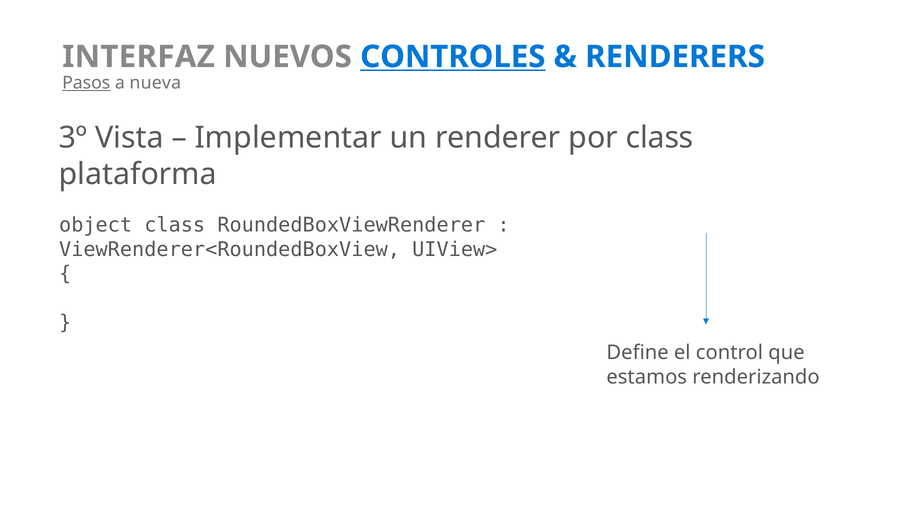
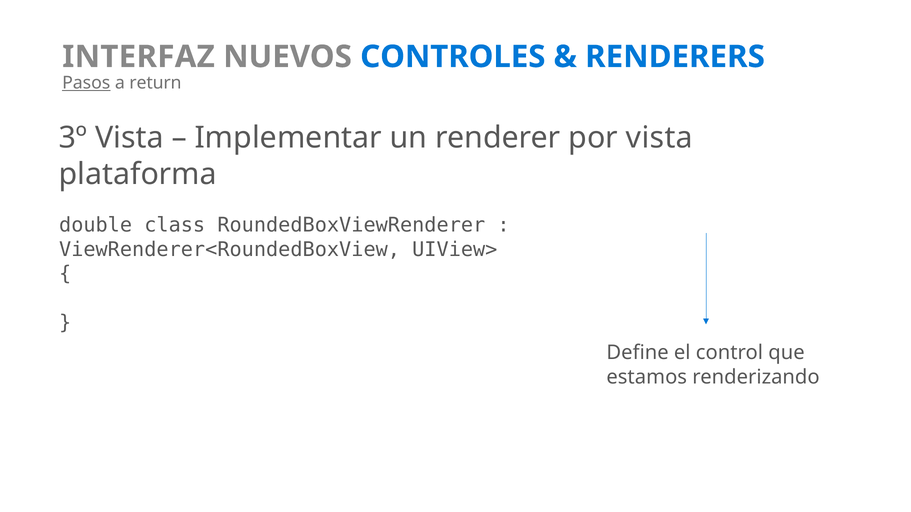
CONTROLES underline: present -> none
nueva: nueva -> return
por class: class -> vista
object: object -> double
